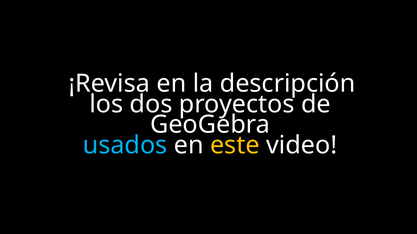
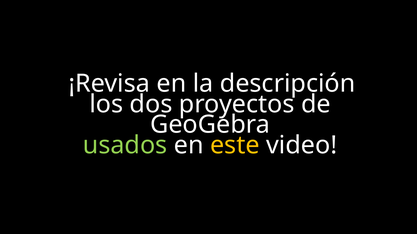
usados colour: light blue -> light green
